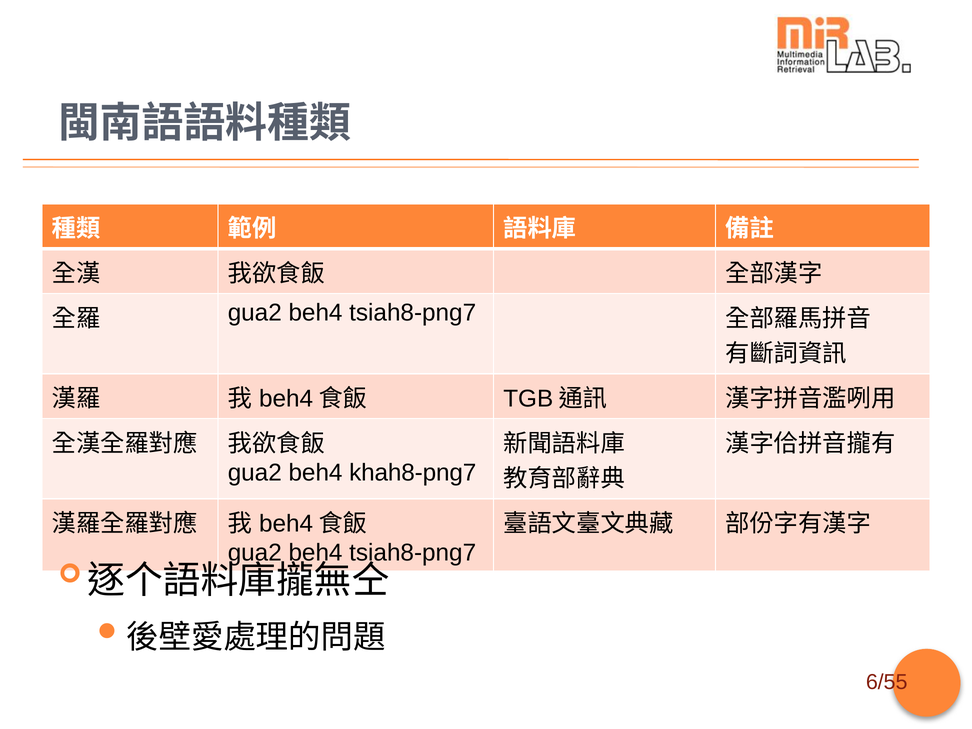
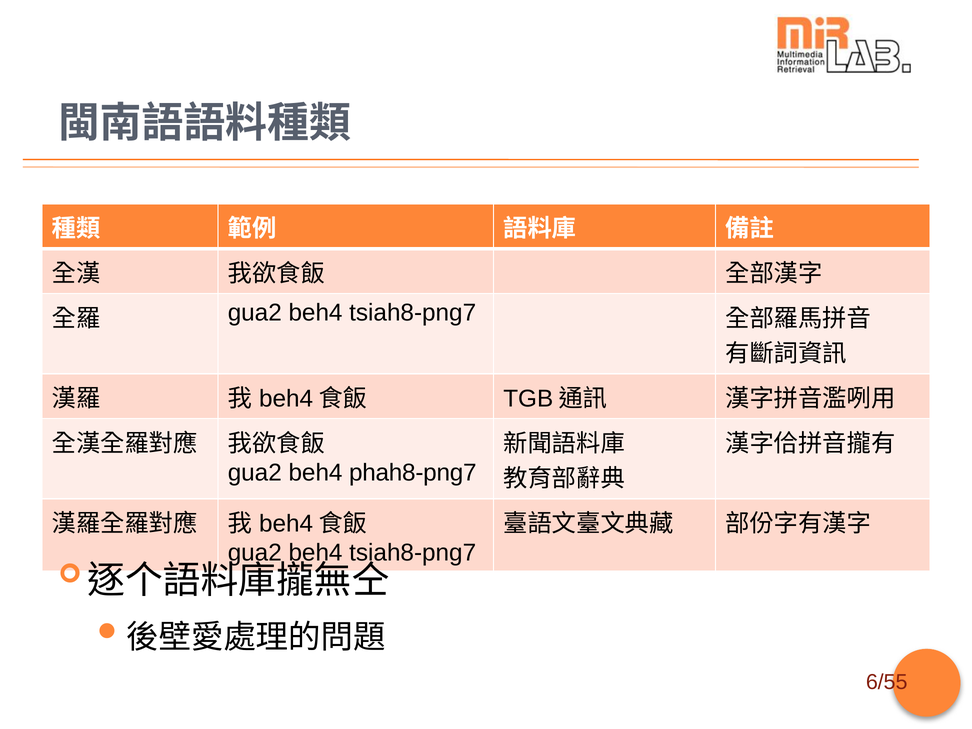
khah8-png7: khah8-png7 -> phah8-png7
